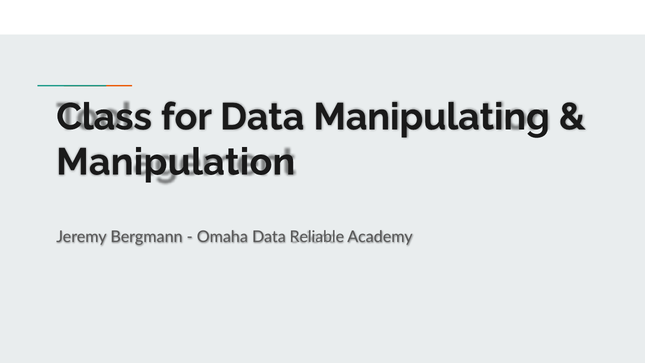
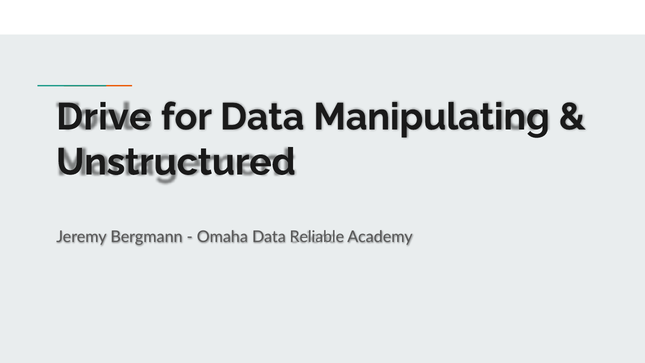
Class: Class -> Drive
Manipulation: Manipulation -> Unstructured
